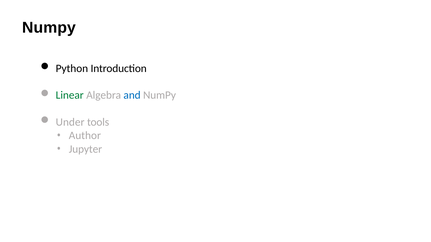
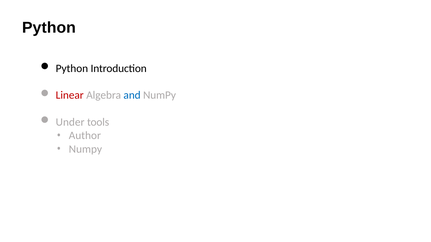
Numpy at (49, 28): Numpy -> Python
Linear colour: green -> red
Jupyter at (85, 149): Jupyter -> Numpy
